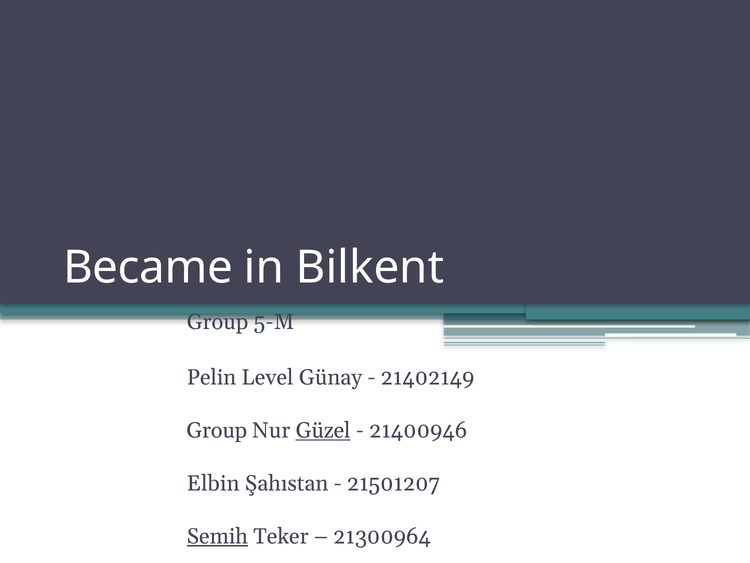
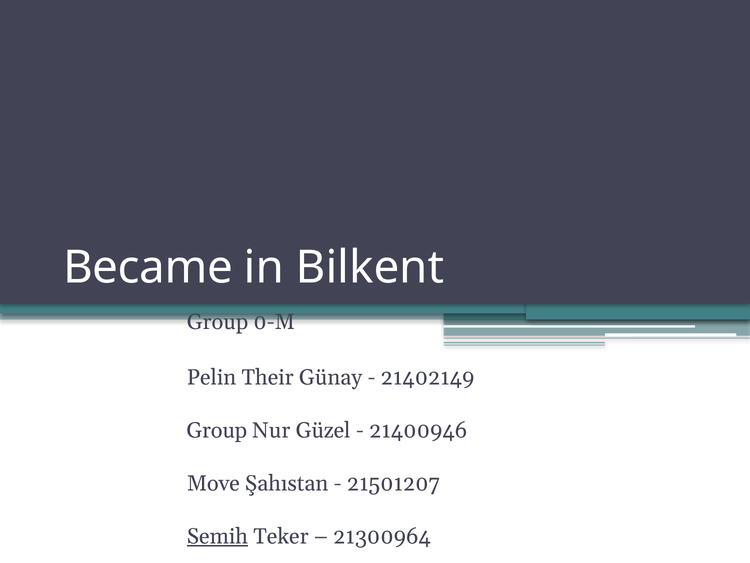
5-M: 5-M -> 0-M
Level: Level -> Their
Güzel underline: present -> none
Elbin: Elbin -> Move
